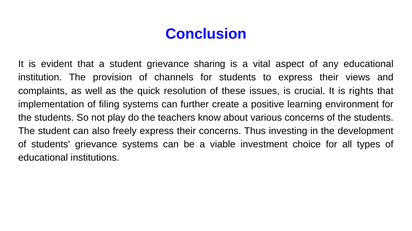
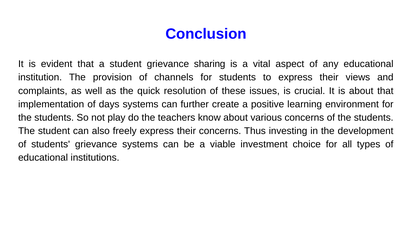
is rights: rights -> about
filing: filing -> days
